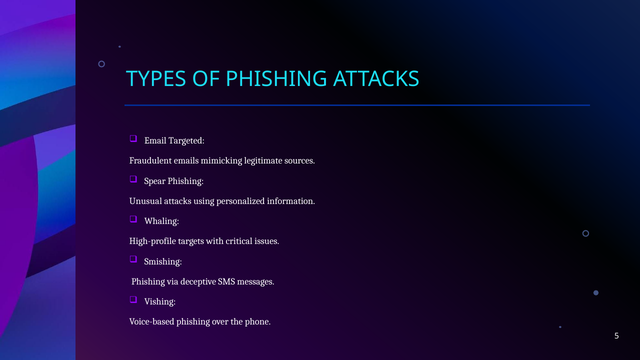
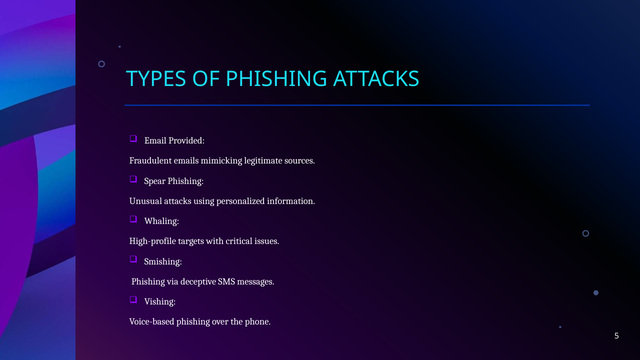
Targeted: Targeted -> Provided
